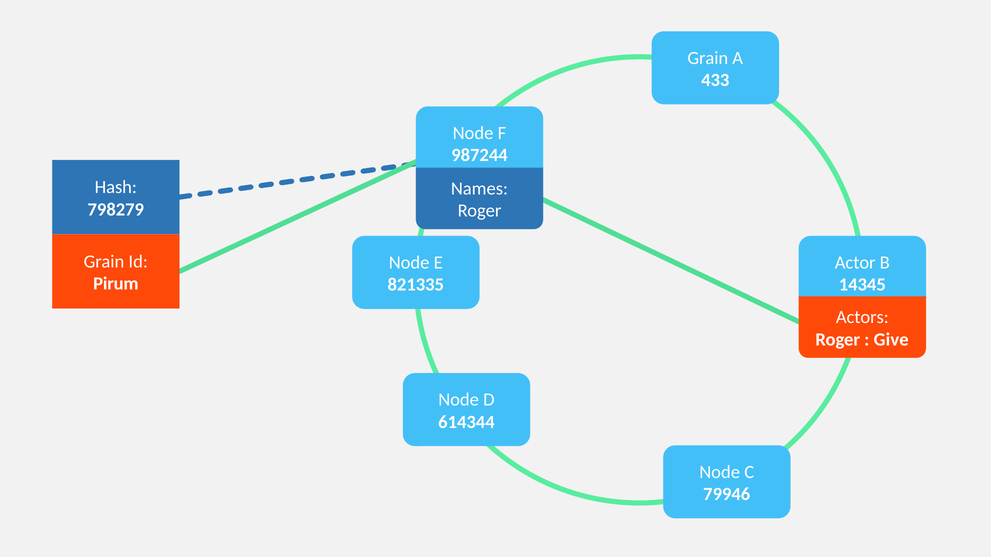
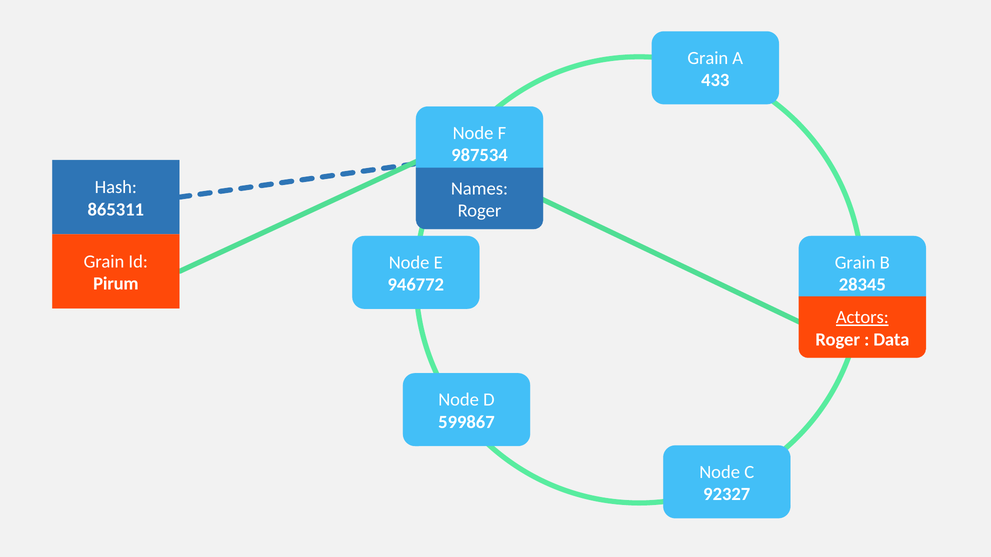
987244: 987244 -> 987534
798279: 798279 -> 865311
Actor at (855, 263): Actor -> Grain
821335: 821335 -> 946772
14345: 14345 -> 28345
Actors underline: none -> present
Give: Give -> Data
614344: 614344 -> 599867
79946: 79946 -> 92327
